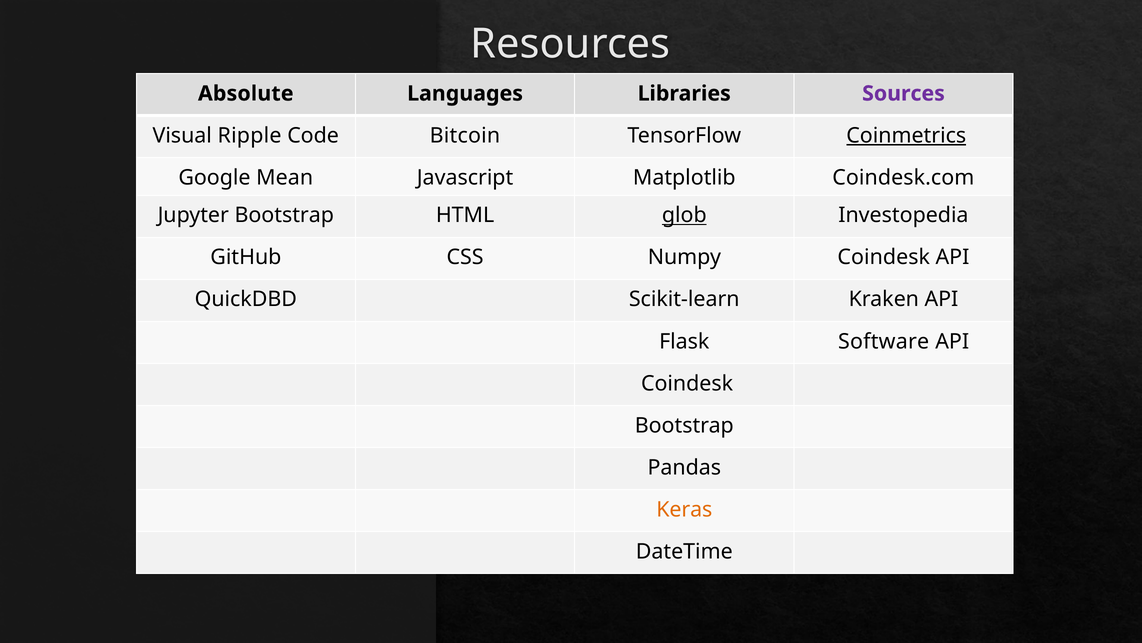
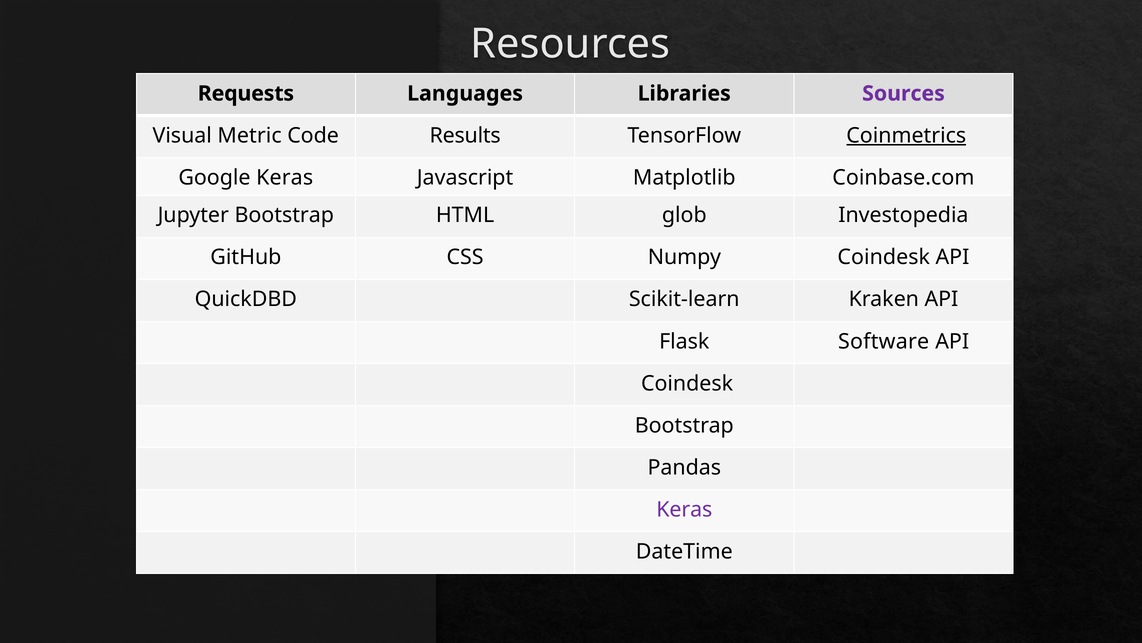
Absolute: Absolute -> Requests
Ripple: Ripple -> Metric
Bitcoin: Bitcoin -> Results
Google Mean: Mean -> Keras
Coindesk.com: Coindesk.com -> Coinbase.com
glob underline: present -> none
Keras at (684, 509) colour: orange -> purple
